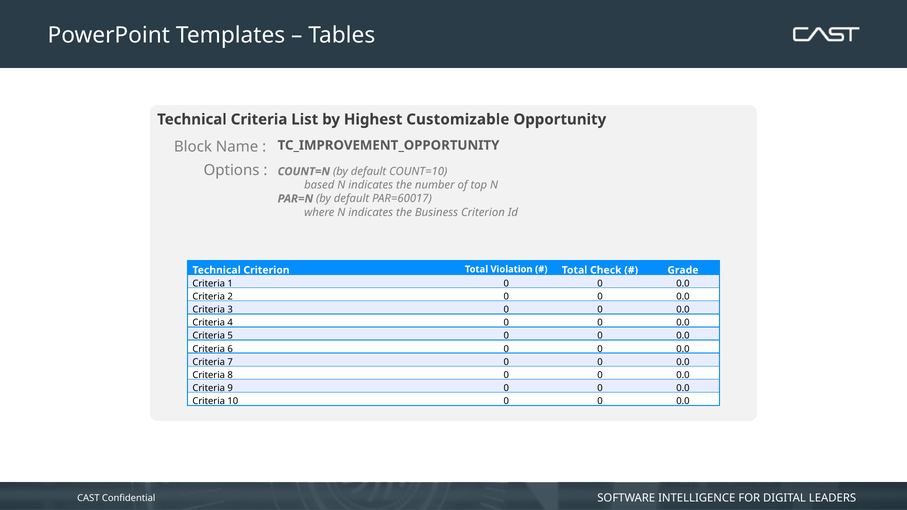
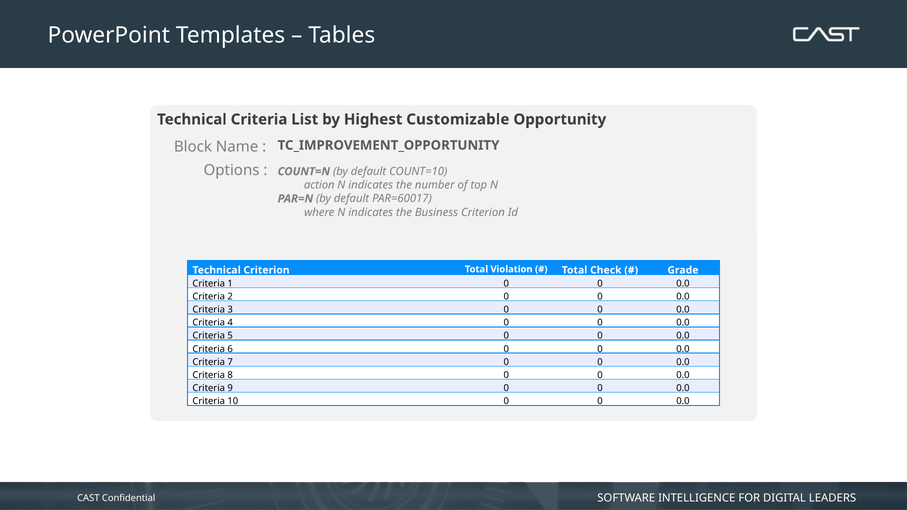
based: based -> action
